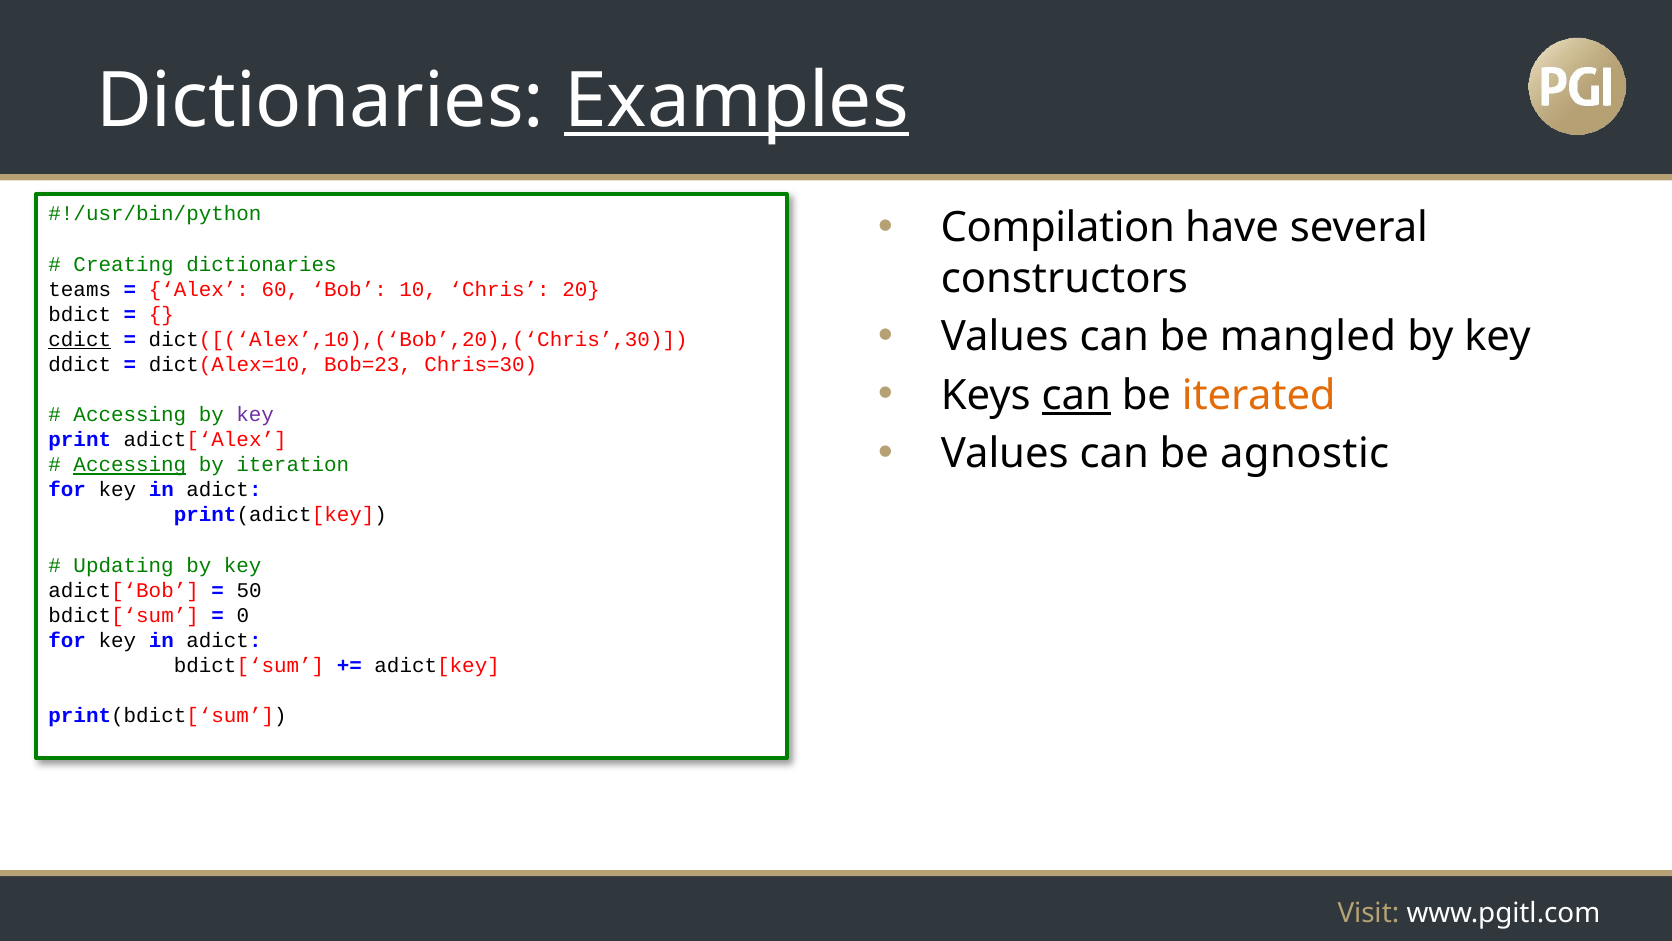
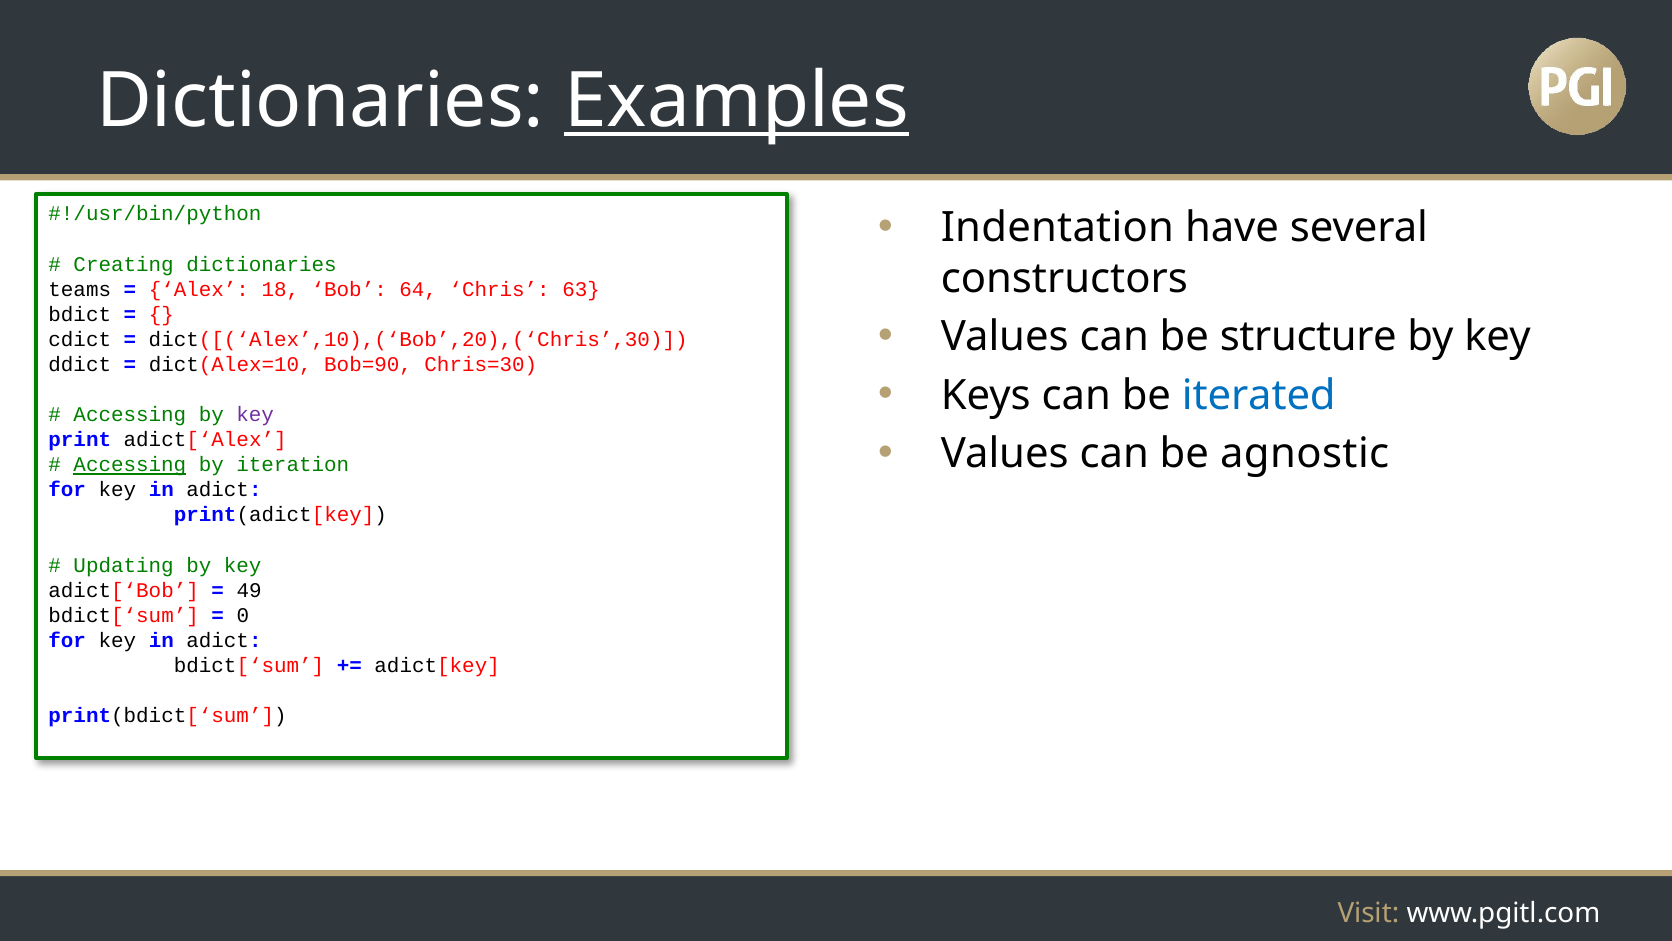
Compilation: Compilation -> Indentation
60: 60 -> 18
10: 10 -> 64
20: 20 -> 63
mangled: mangled -> structure
cdict underline: present -> none
Bob=23: Bob=23 -> Bob=90
can at (1076, 395) underline: present -> none
iterated colour: orange -> blue
50: 50 -> 49
